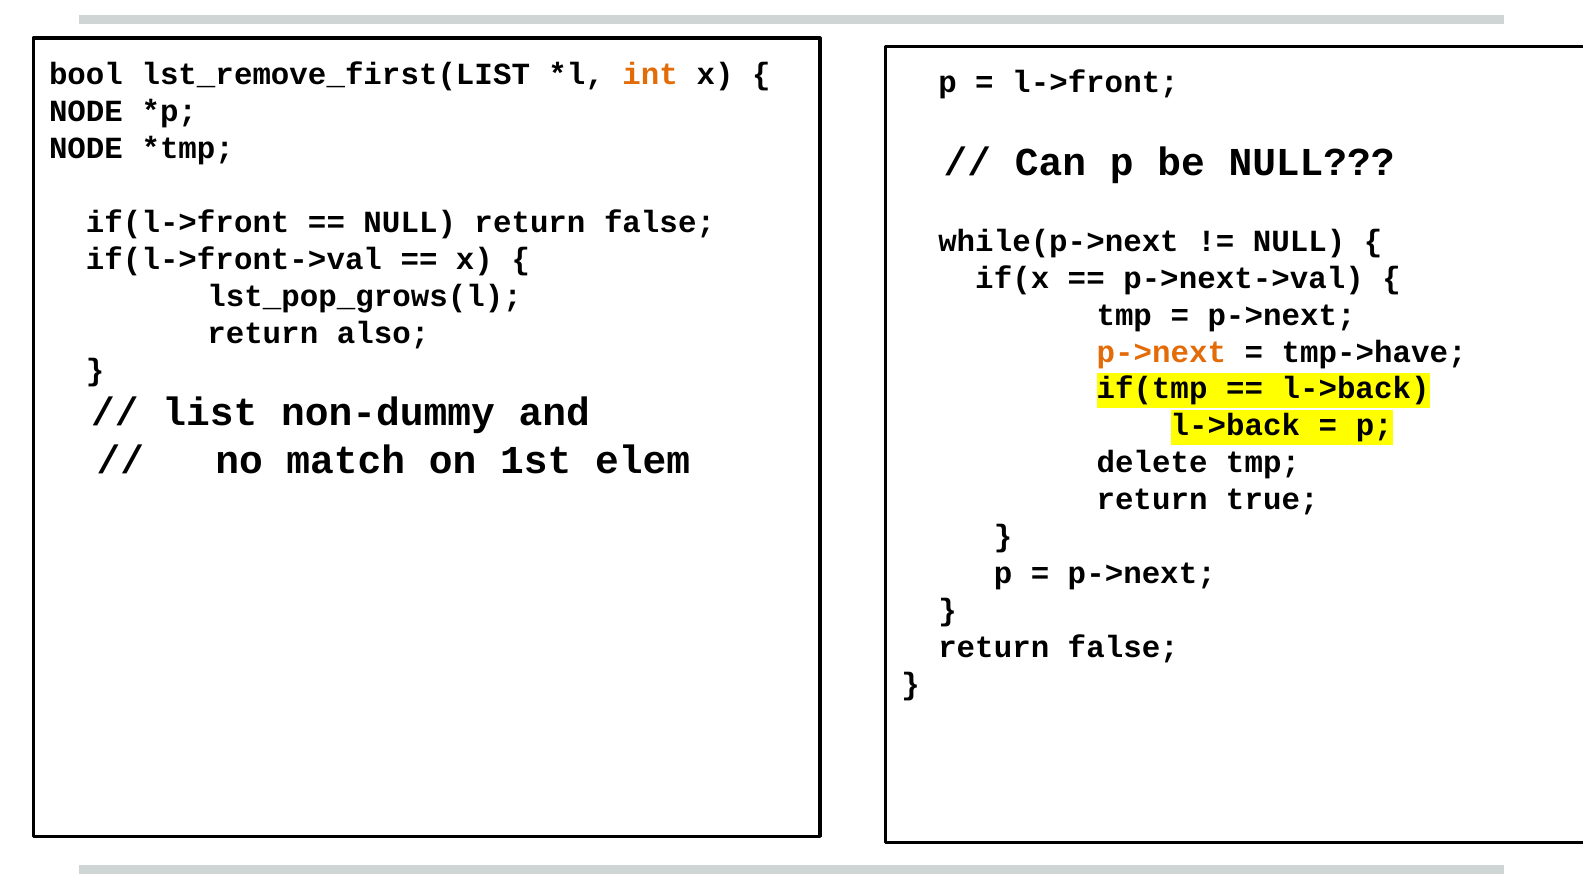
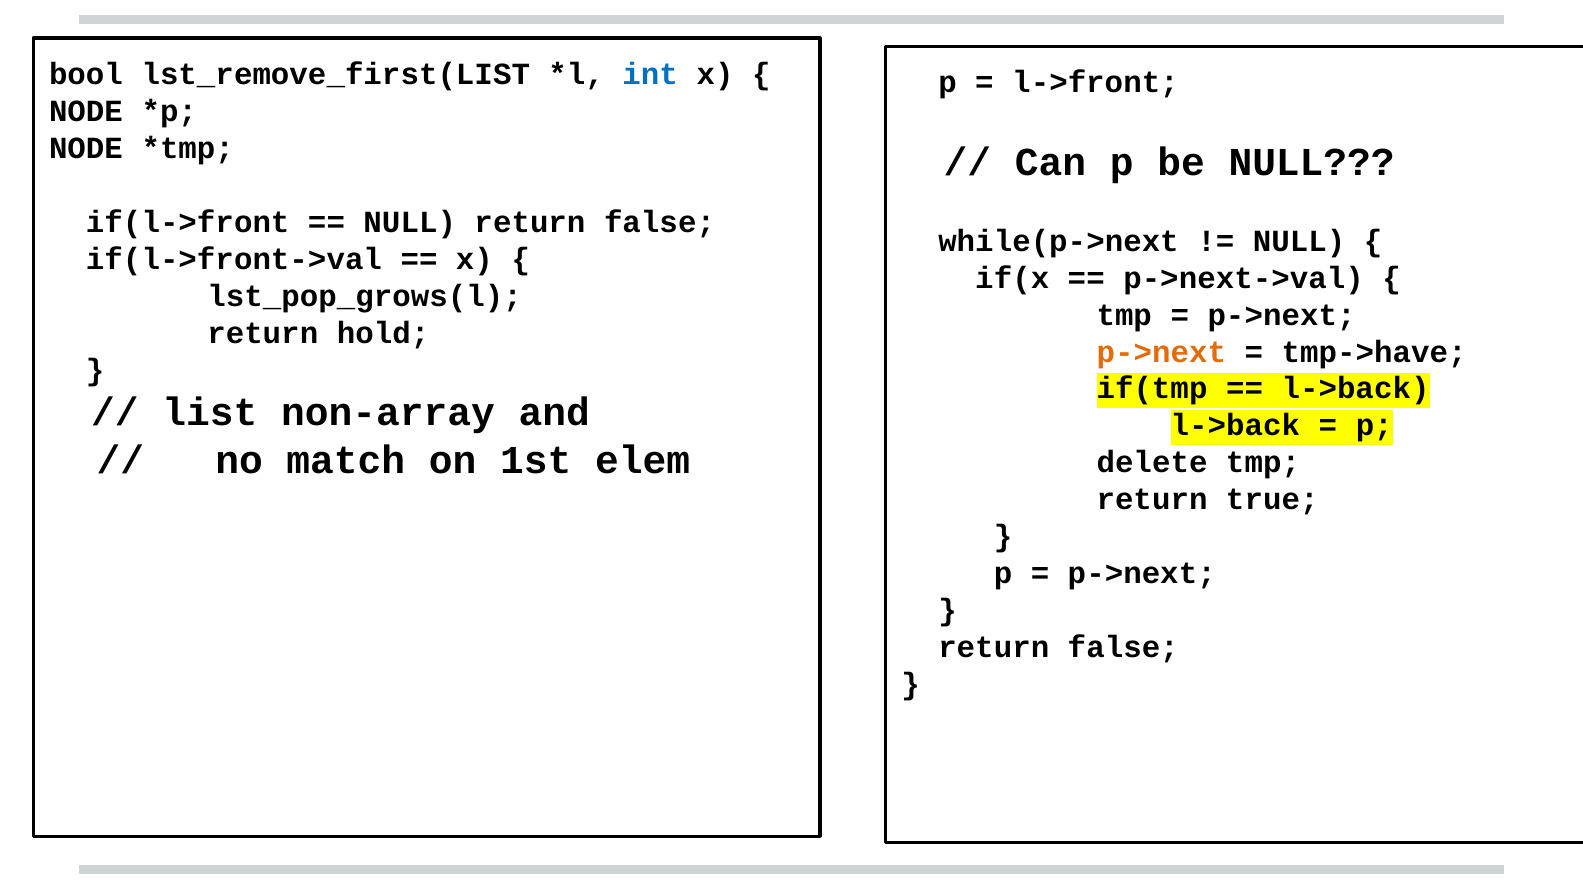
int colour: orange -> blue
also: also -> hold
non-dummy: non-dummy -> non-array
